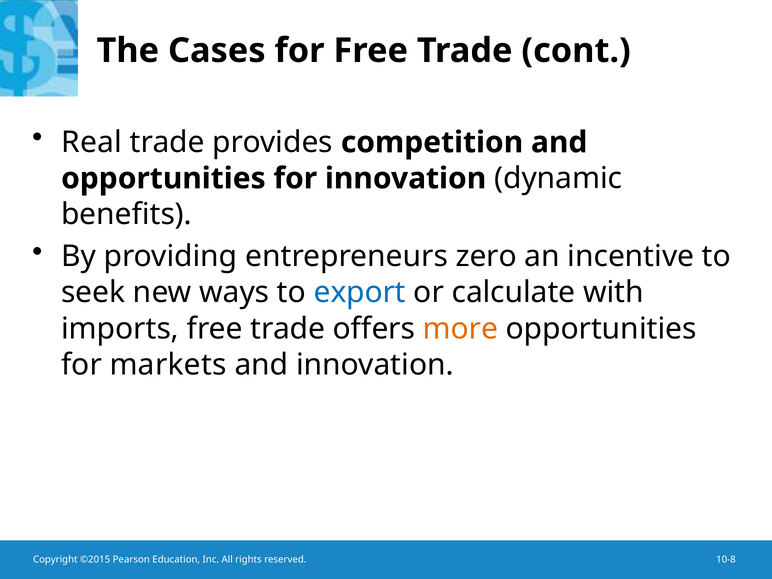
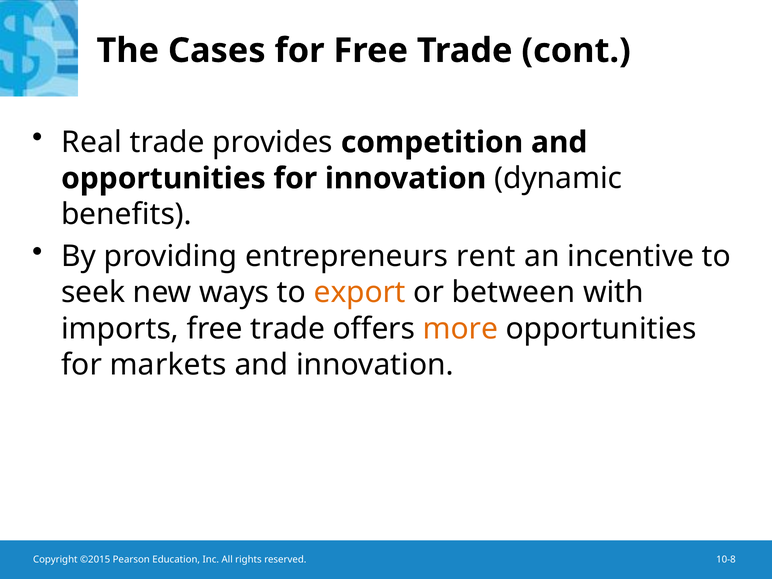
zero: zero -> rent
export colour: blue -> orange
calculate: calculate -> between
